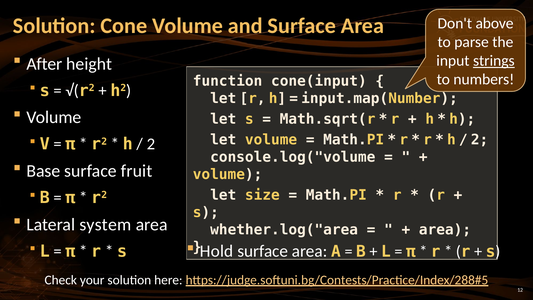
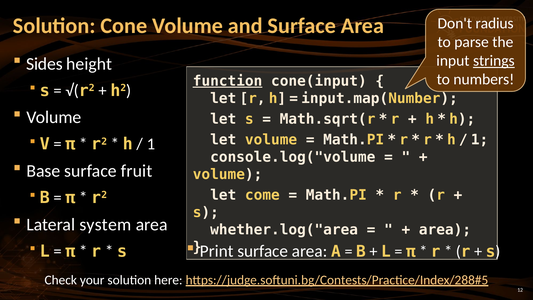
above: above -> radius
After: After -> Sides
function underline: none -> present
2 at (480, 140): 2 -> 1
2 at (151, 144): 2 -> 1
size: size -> come
Hold: Hold -> Print
